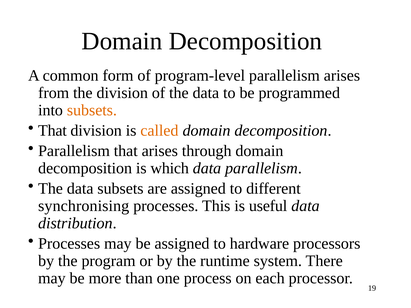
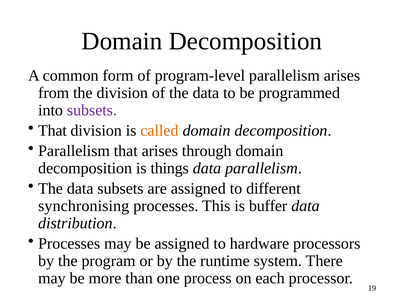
subsets at (92, 110) colour: orange -> purple
which: which -> things
useful: useful -> buffer
